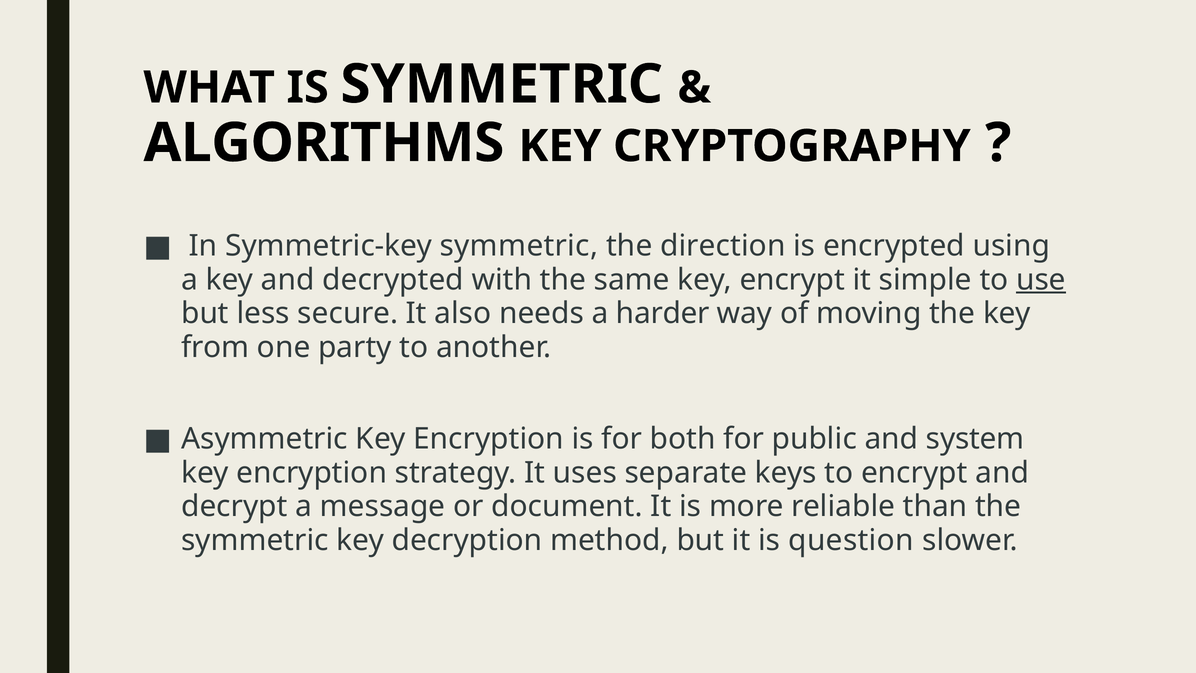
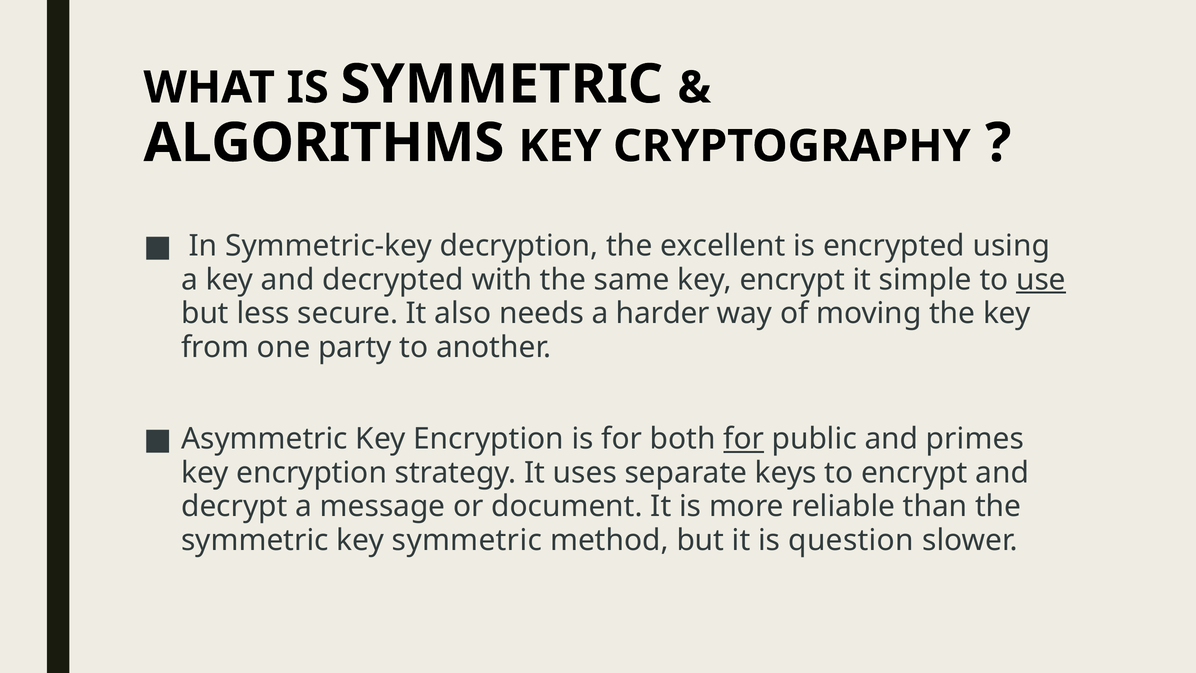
Symmetric-key symmetric: symmetric -> decryption
direction: direction -> excellent
for at (744, 439) underline: none -> present
system: system -> primes
key decryption: decryption -> symmetric
